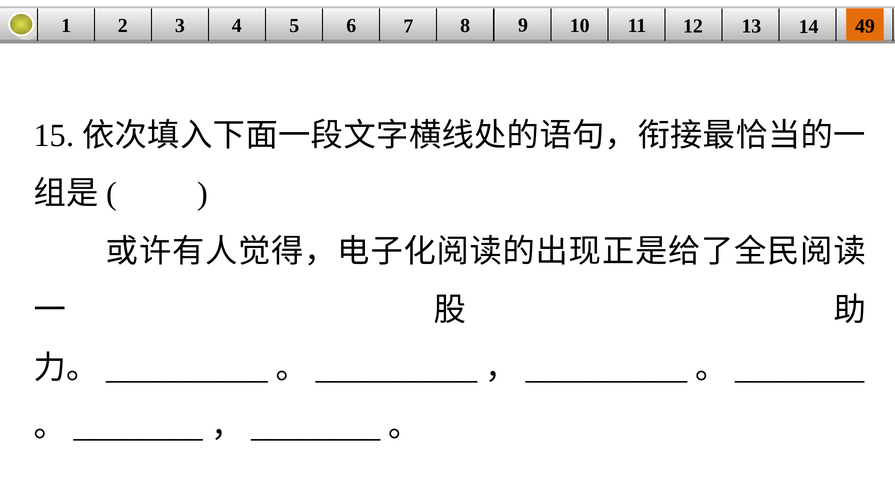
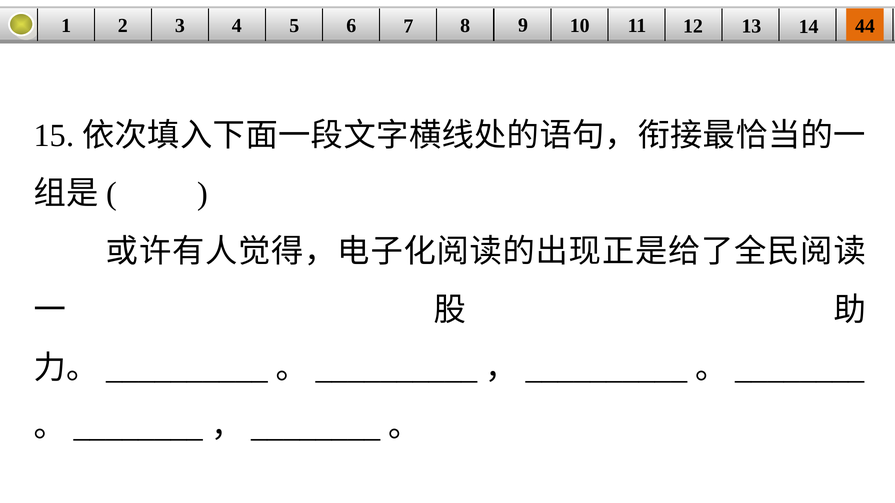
49: 49 -> 44
